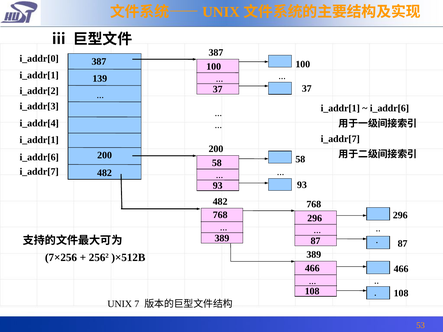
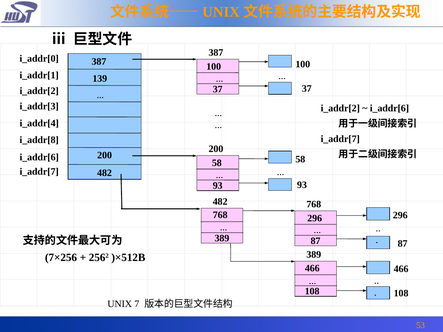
i_addr[1 at (340, 108): i_addr[1 -> i_addr[2
i_addr[1 at (39, 140): i_addr[1 -> i_addr[8
